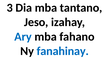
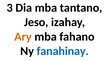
Ary colour: blue -> orange
